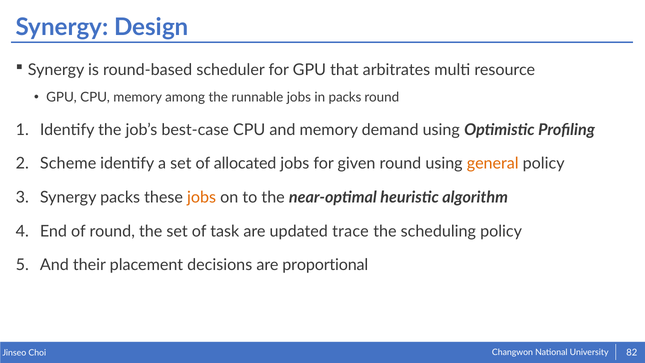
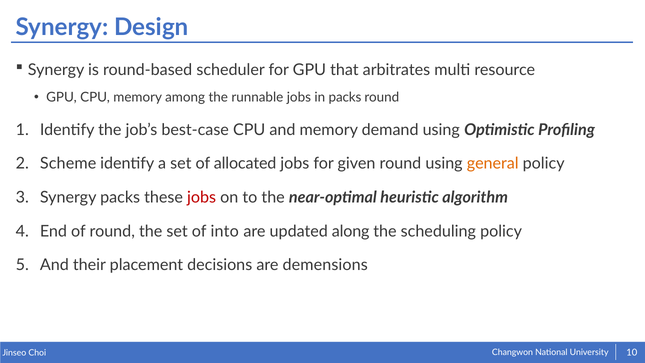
jobs at (202, 197) colour: orange -> red
task: task -> into
trace: trace -> along
proportional: proportional -> demensions
82: 82 -> 10
